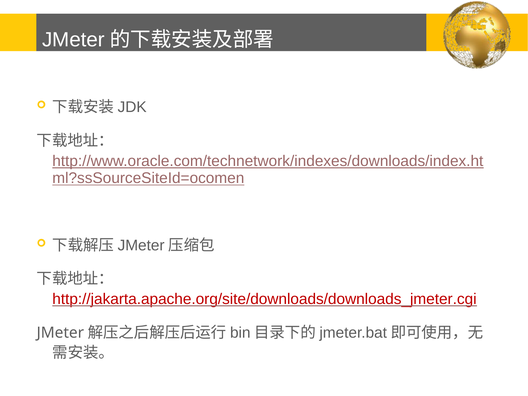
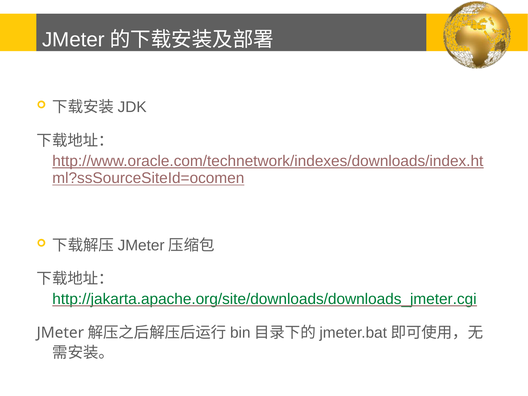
http://jakarta.apache.org/site/downloads/downloads_jmeter.cgi colour: red -> green
